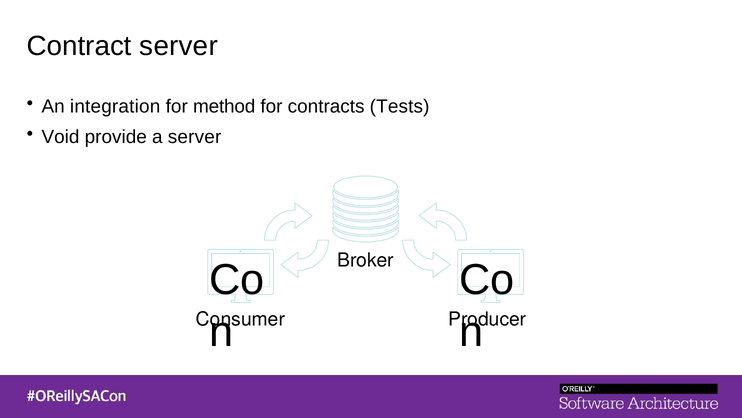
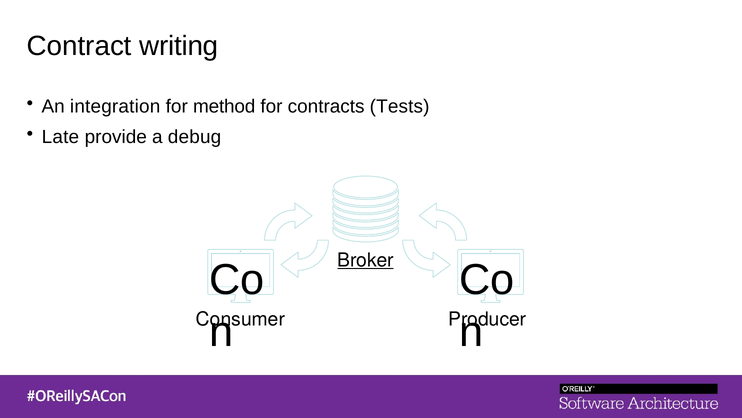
Contract server: server -> writing
Void: Void -> Late
a server: server -> debug
Broker underline: none -> present
